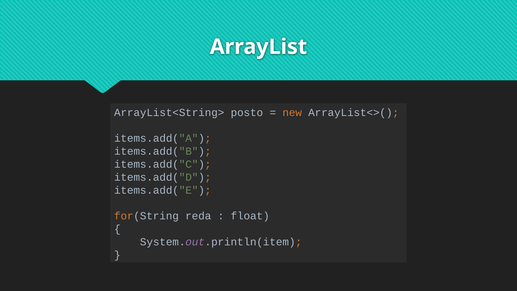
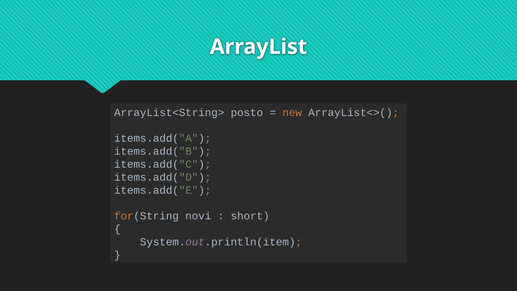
reda: reda -> novi
float: float -> short
